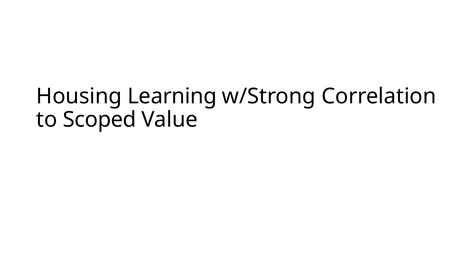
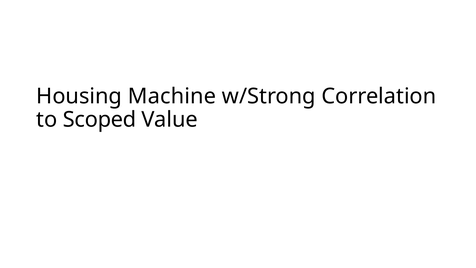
Learning: Learning -> Machine
